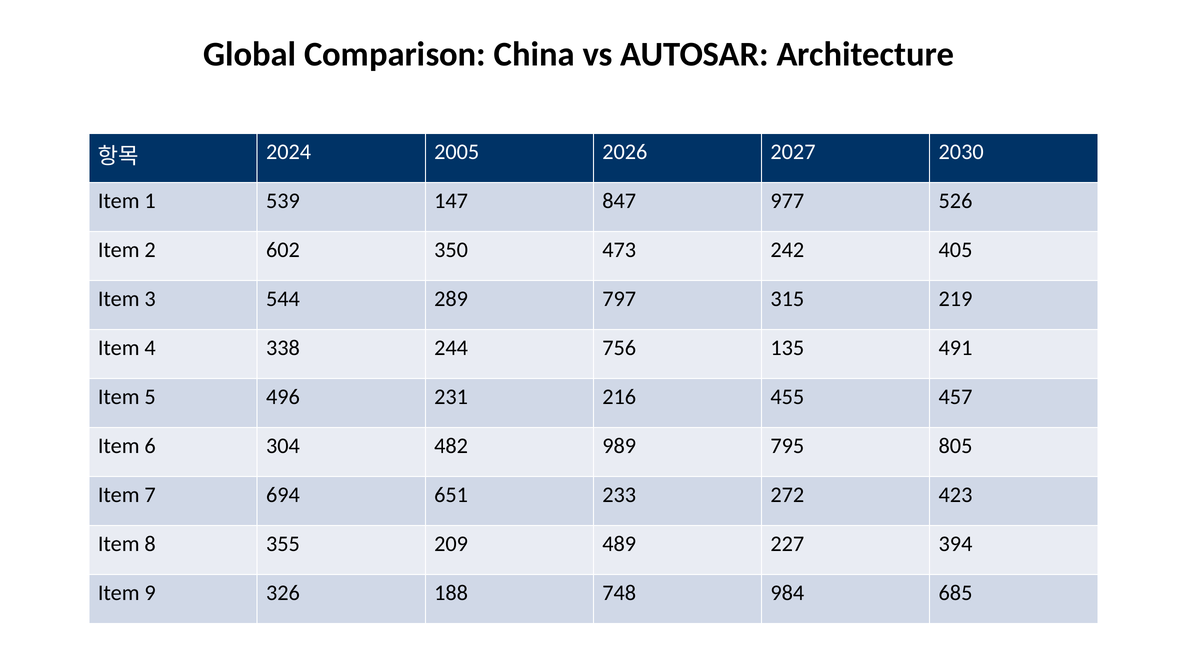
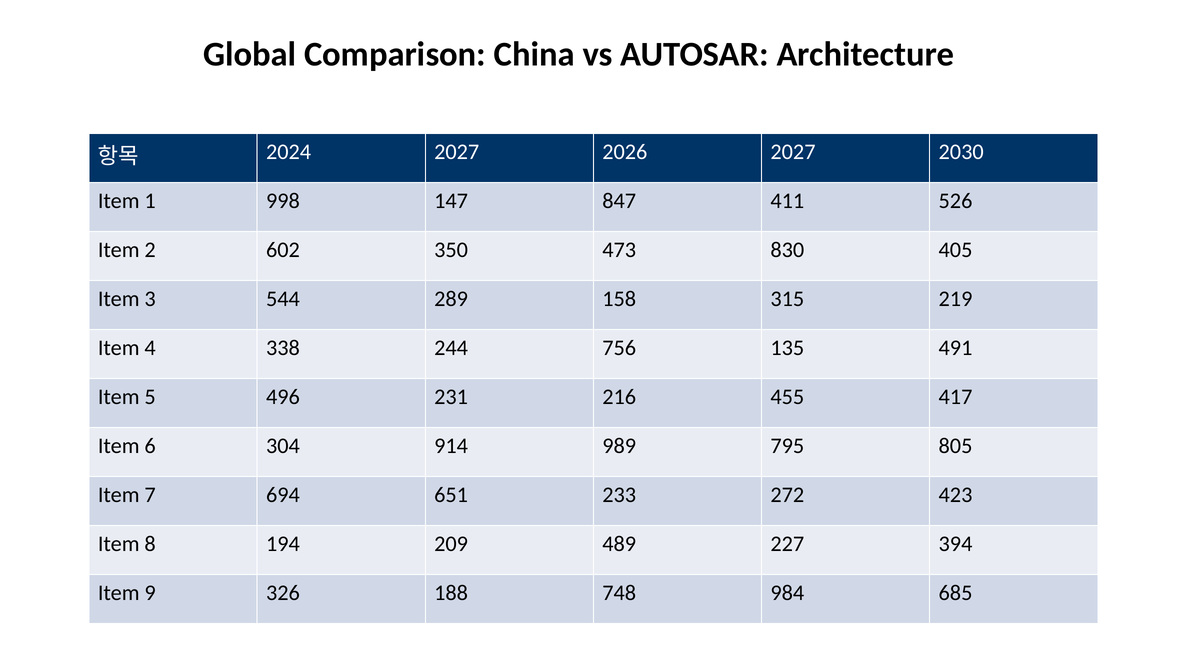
2024 2005: 2005 -> 2027
539: 539 -> 998
977: 977 -> 411
242: 242 -> 830
797: 797 -> 158
457: 457 -> 417
482: 482 -> 914
355: 355 -> 194
